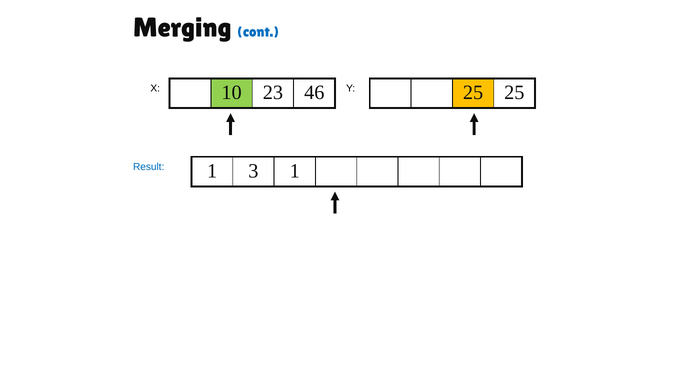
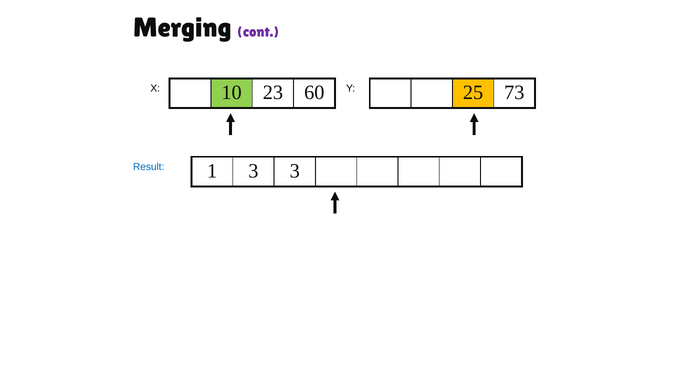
cont colour: blue -> purple
46: 46 -> 60
25 25: 25 -> 73
3 1: 1 -> 3
